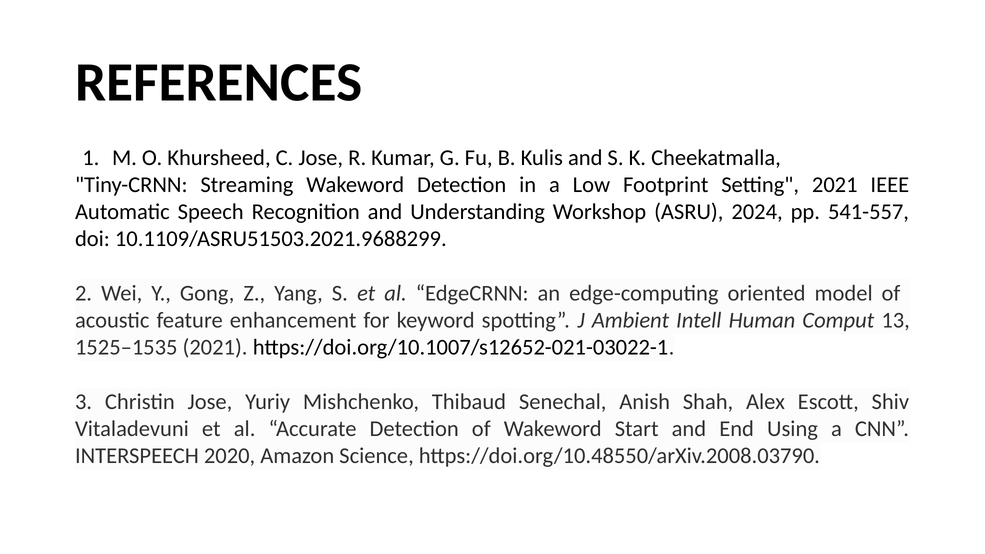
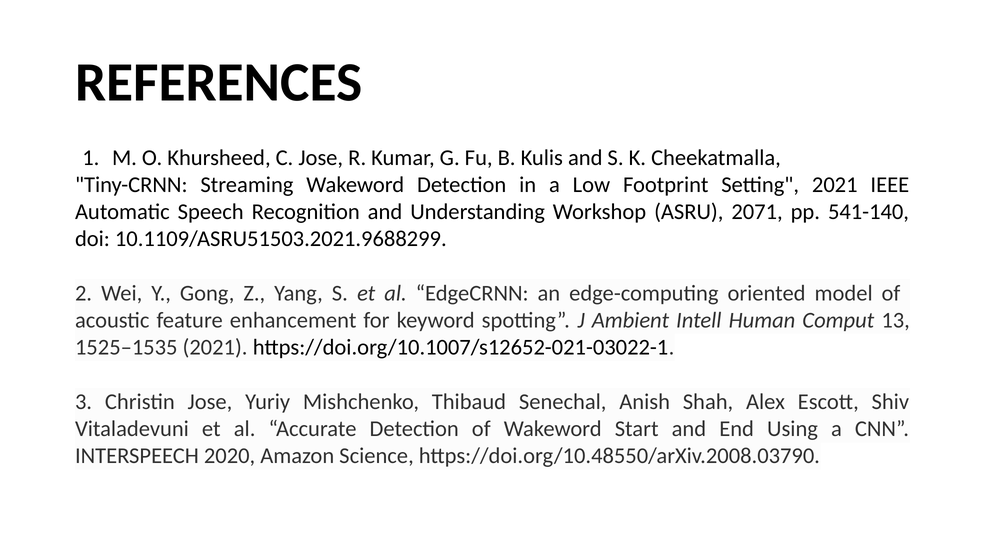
2024: 2024 -> 2071
541-557: 541-557 -> 541-140
